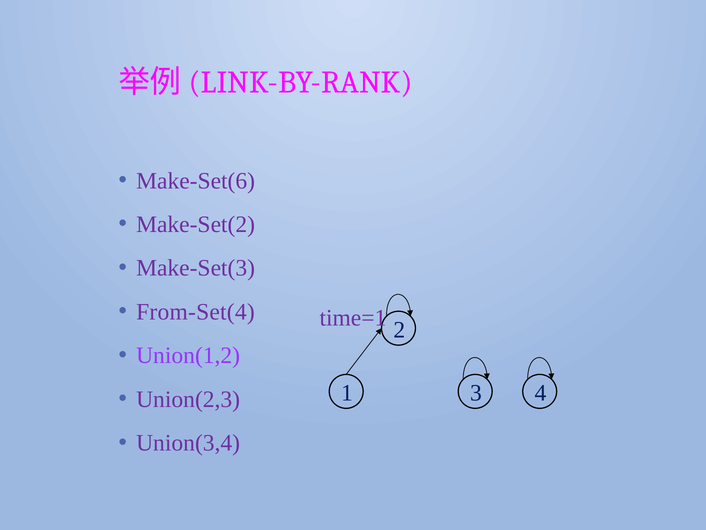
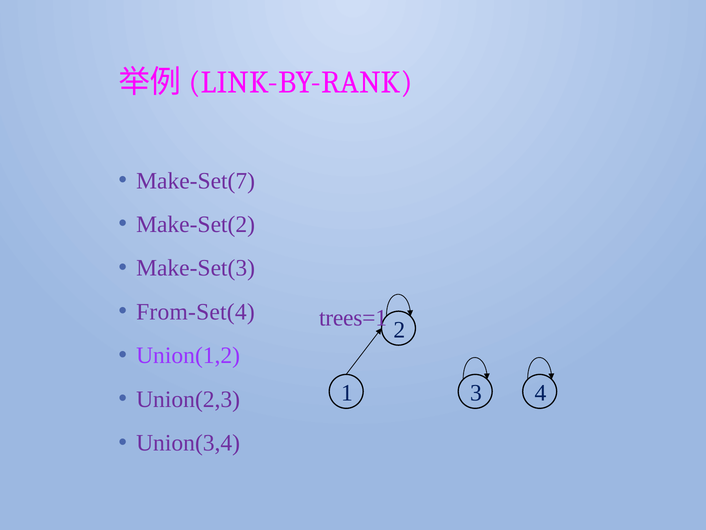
Make-Set(6: Make-Set(6 -> Make-Set(7
time=1: time=1 -> trees=1
